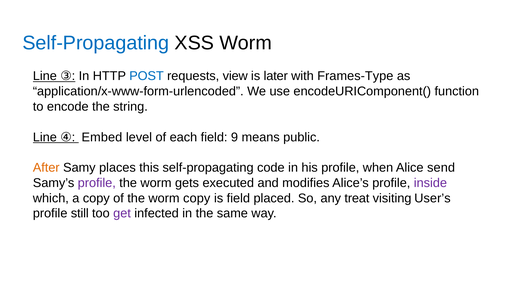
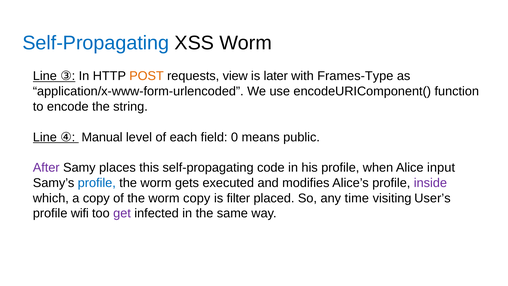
POST colour: blue -> orange
Embed: Embed -> Manual
9: 9 -> 0
After colour: orange -> purple
send: send -> input
profile at (97, 183) colour: purple -> blue
is field: field -> filter
treat: treat -> time
still: still -> wifi
